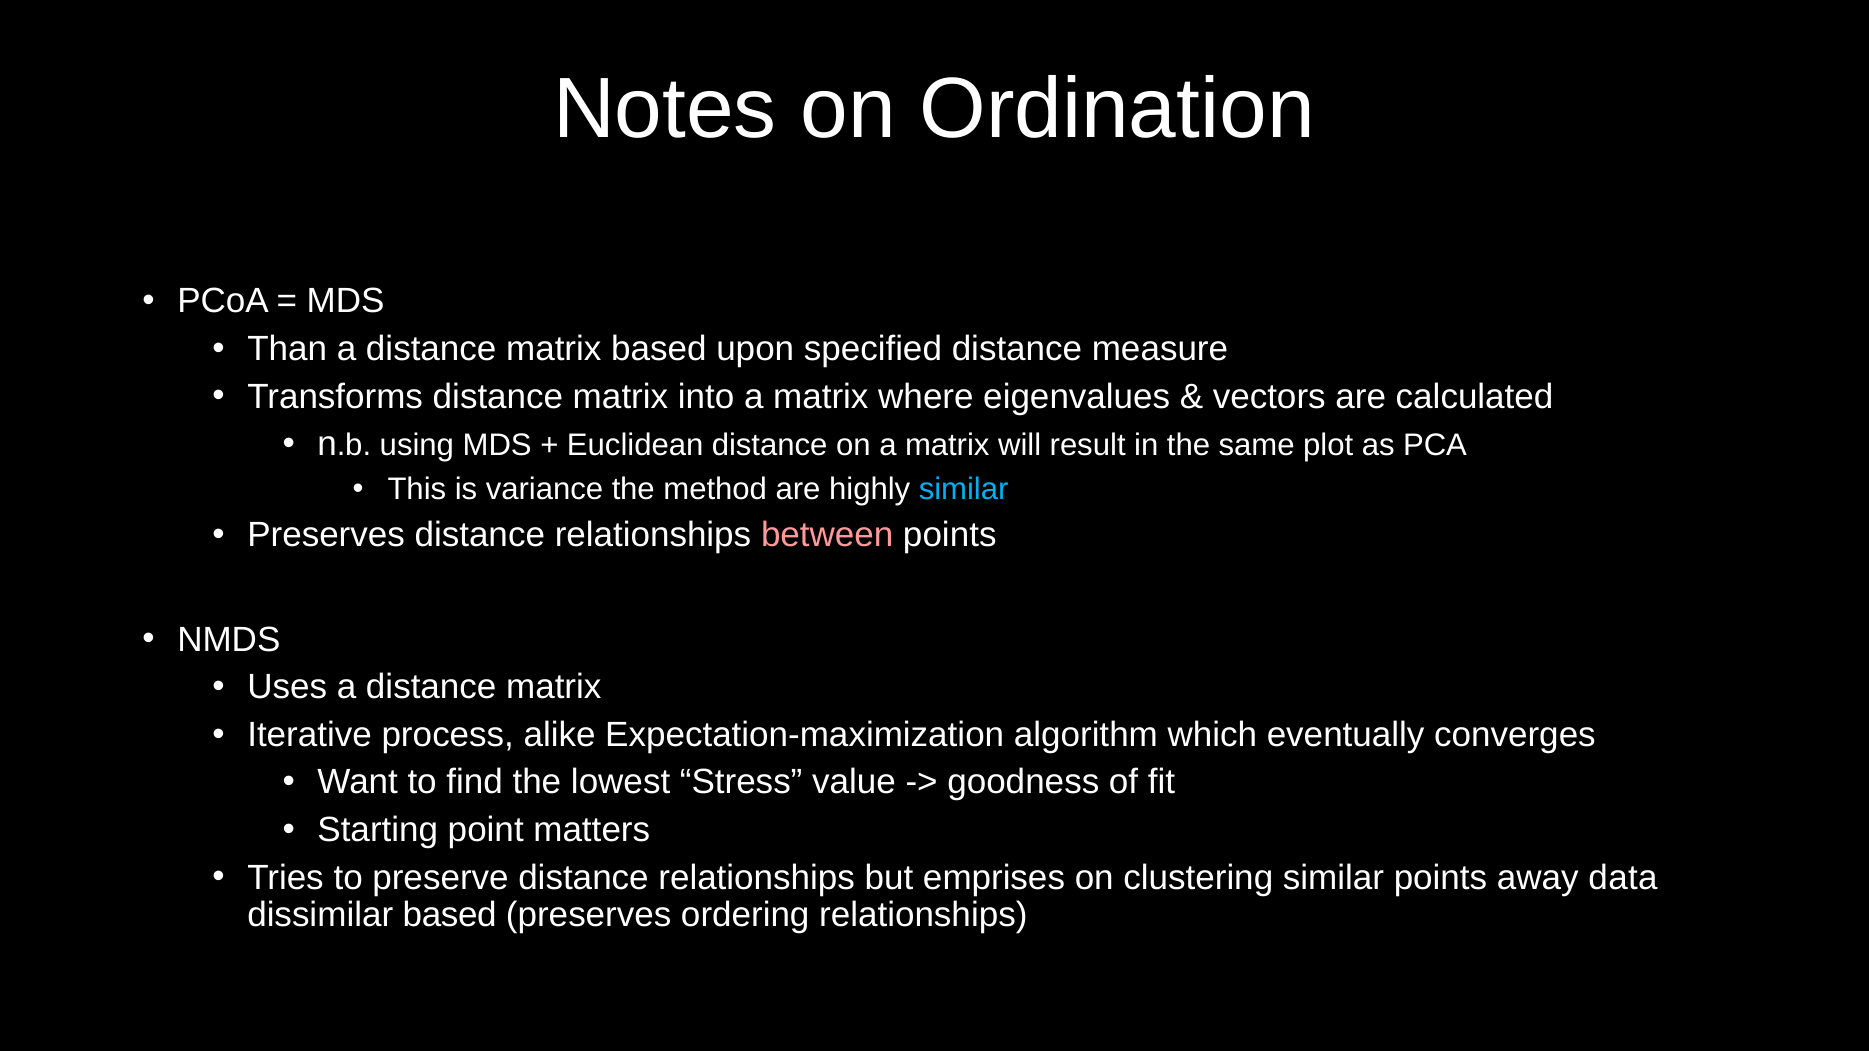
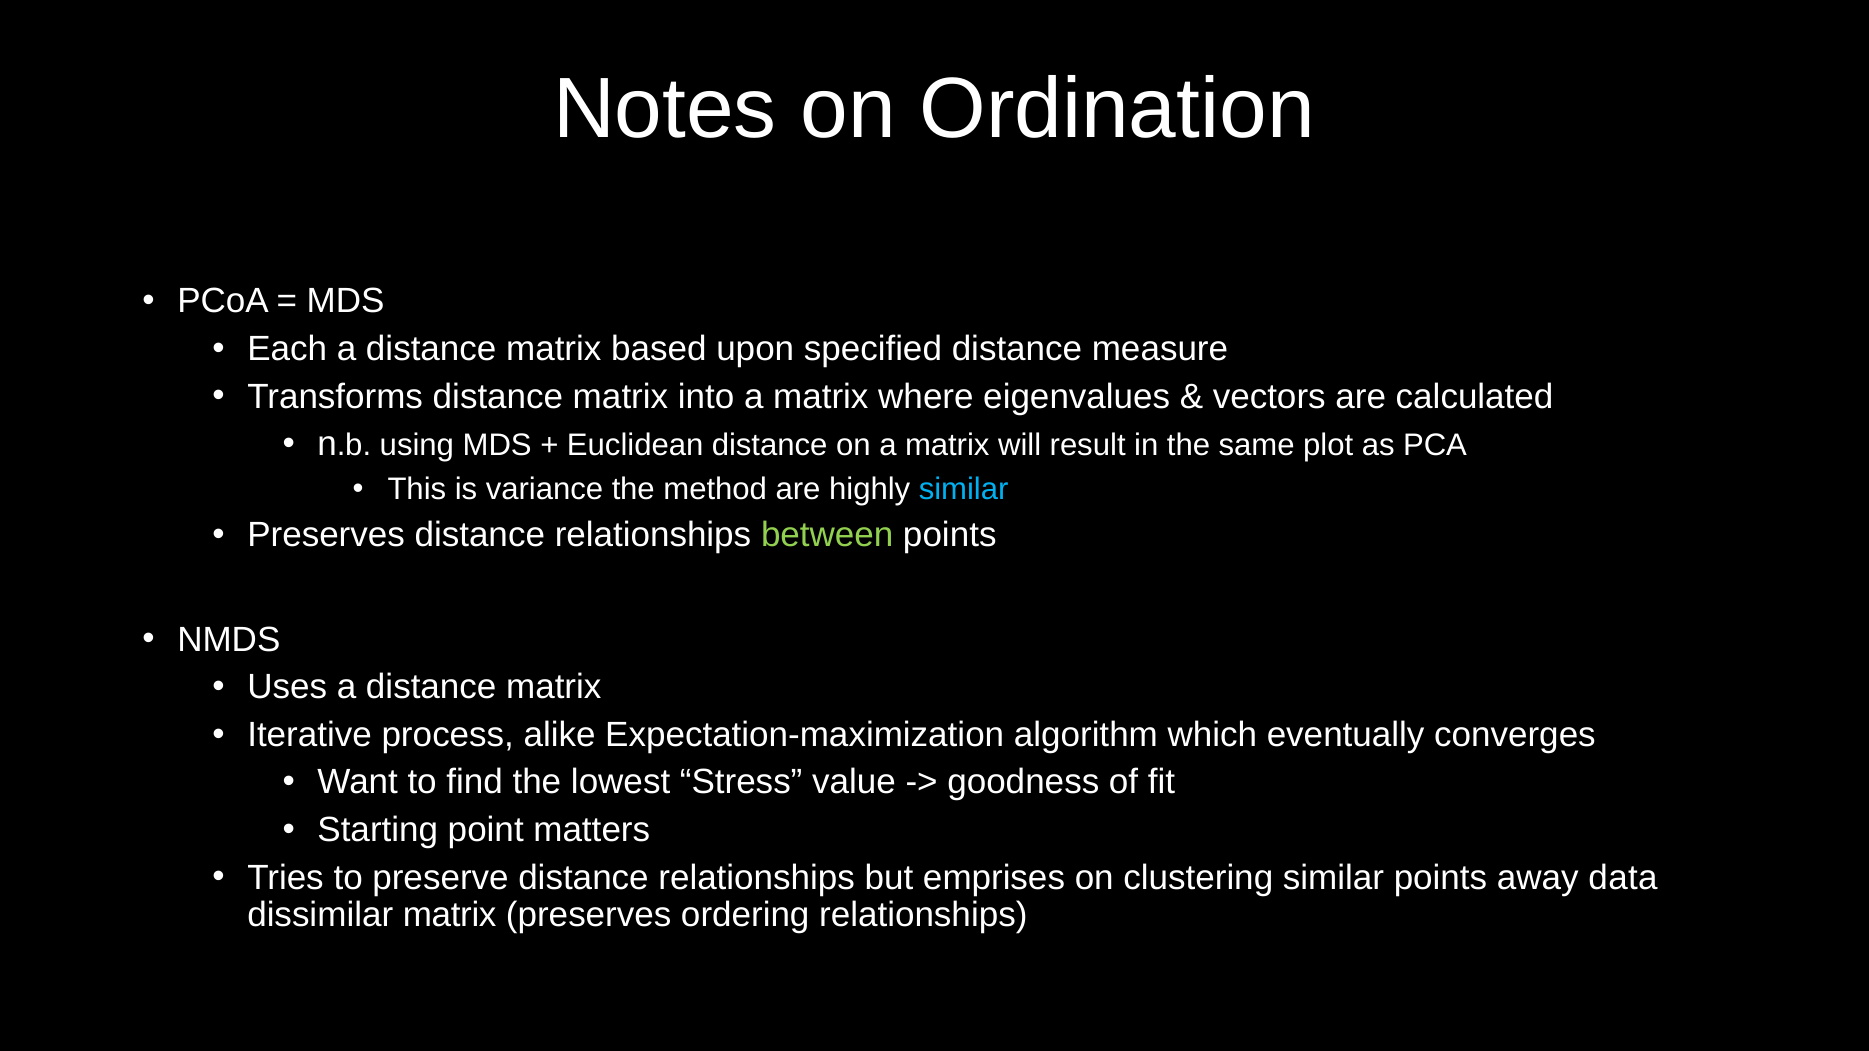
Than: Than -> Each
between colour: pink -> light green
dissimilar based: based -> matrix
